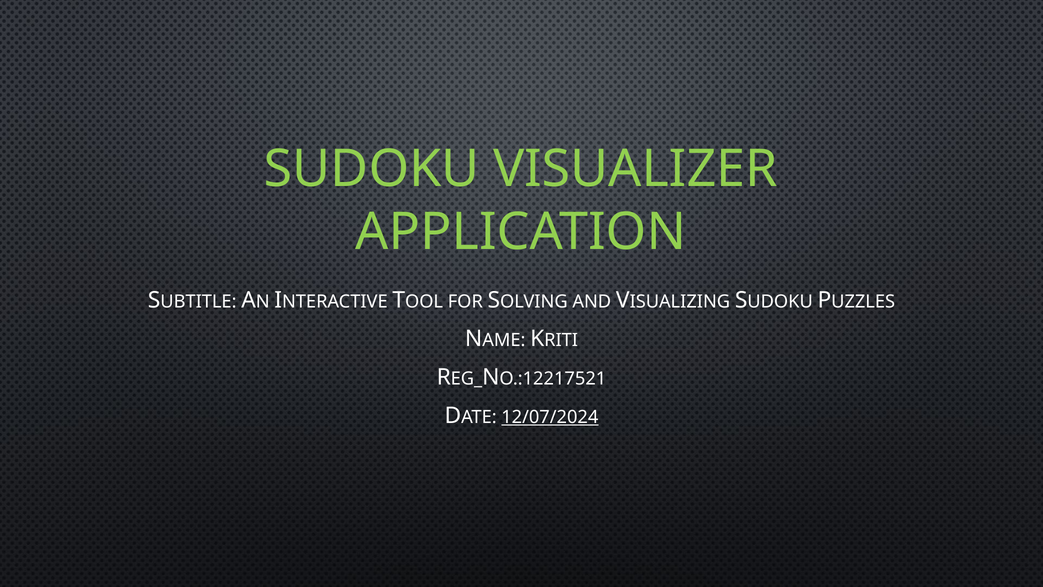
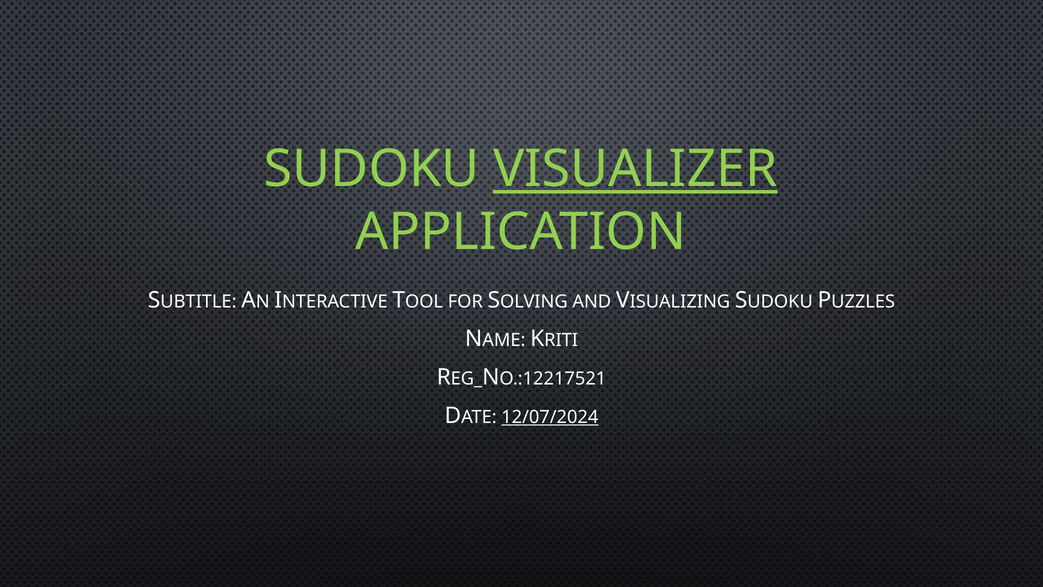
VISUALIZER underline: none -> present
